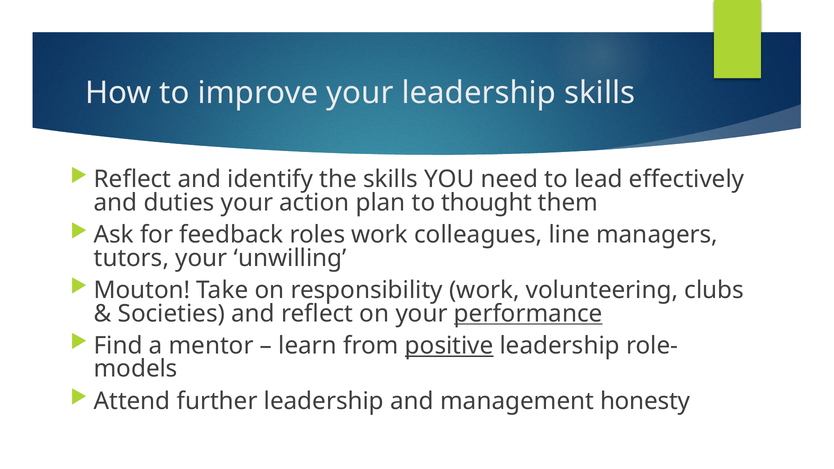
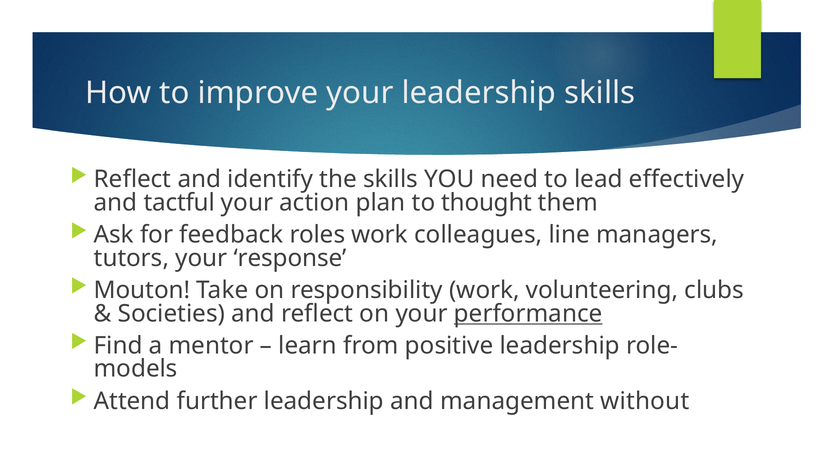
duties: duties -> tactful
unwilling: unwilling -> response
positive underline: present -> none
honesty: honesty -> without
